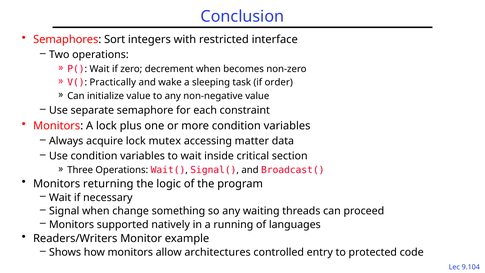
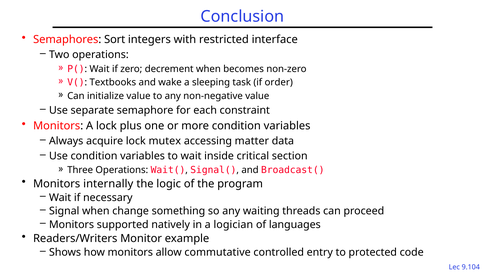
Practically: Practically -> Textbooks
returning: returning -> internally
running: running -> logician
architectures: architectures -> commutative
